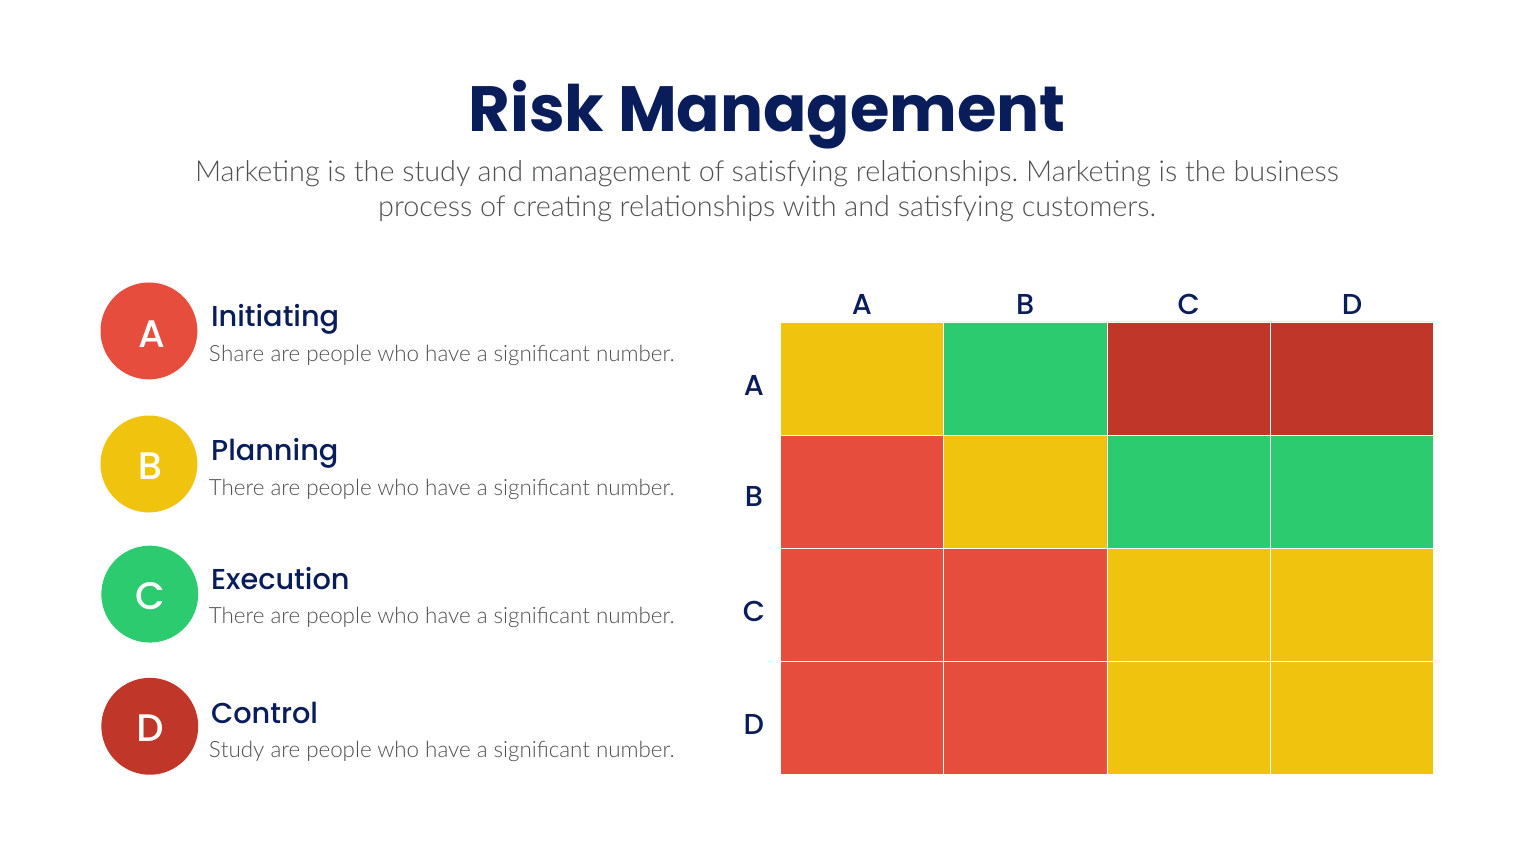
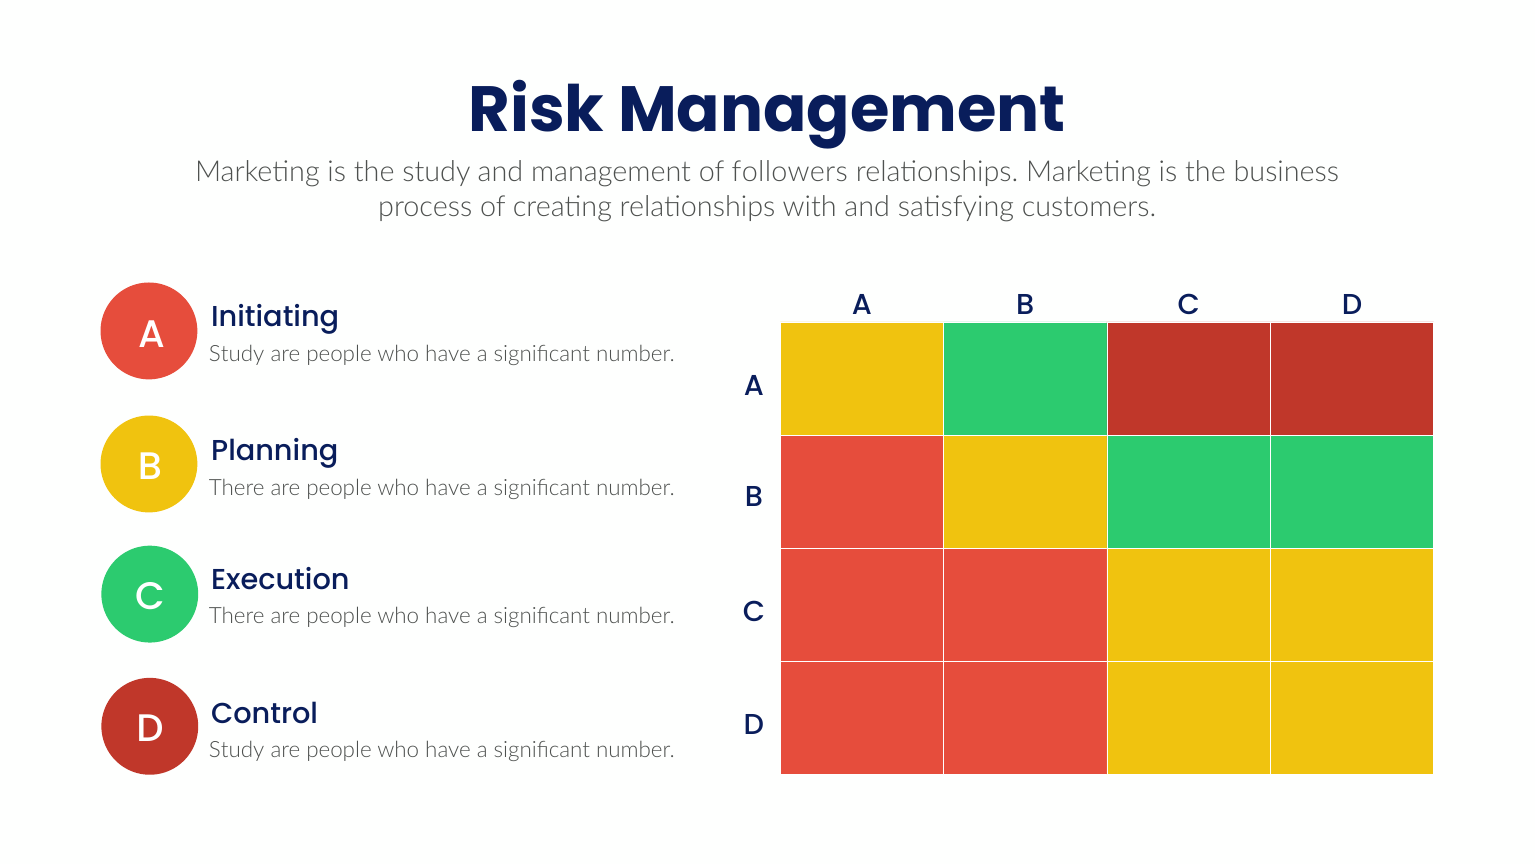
of satisfying: satisfying -> followers
Share at (237, 354): Share -> Study
